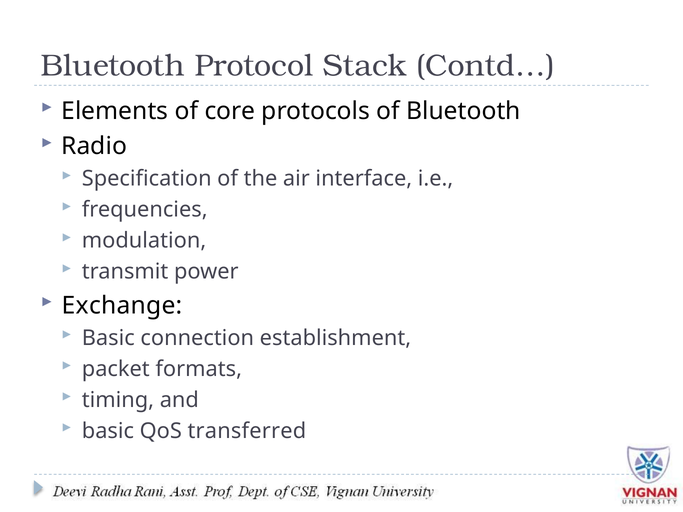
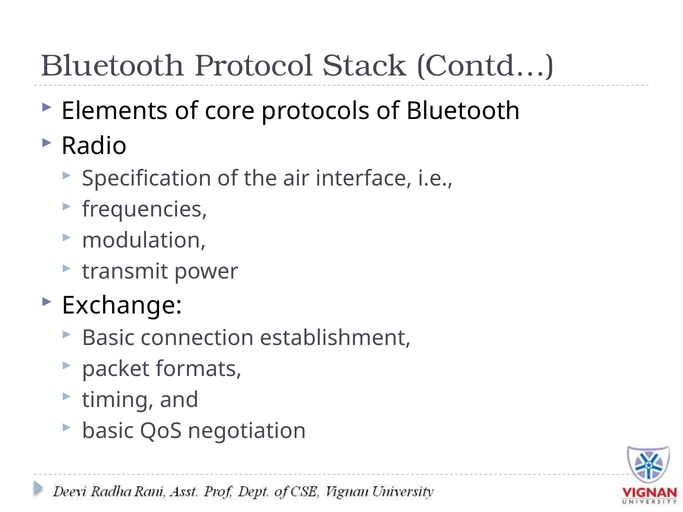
transferred: transferred -> negotiation
